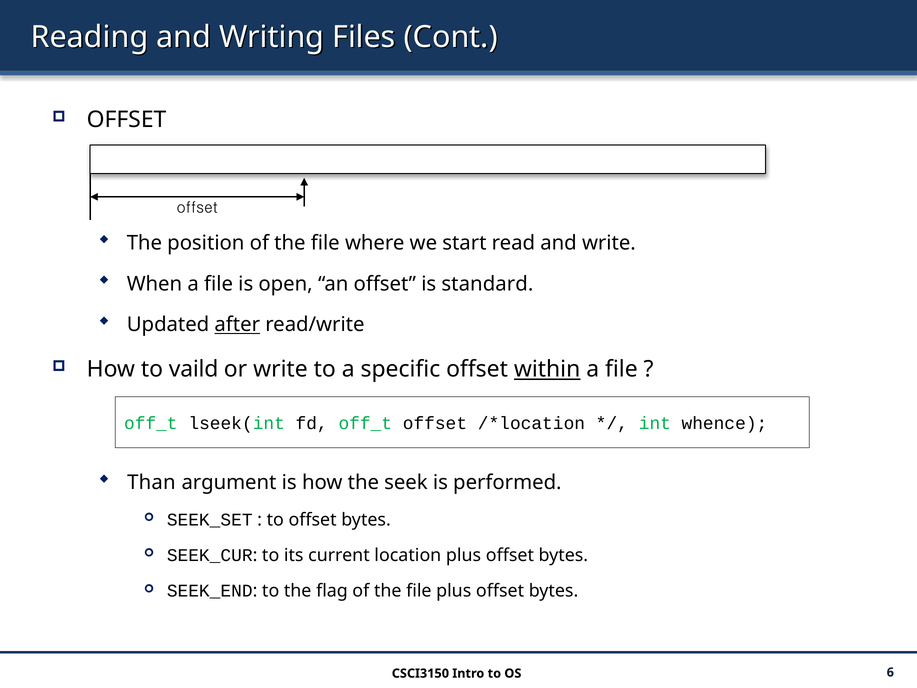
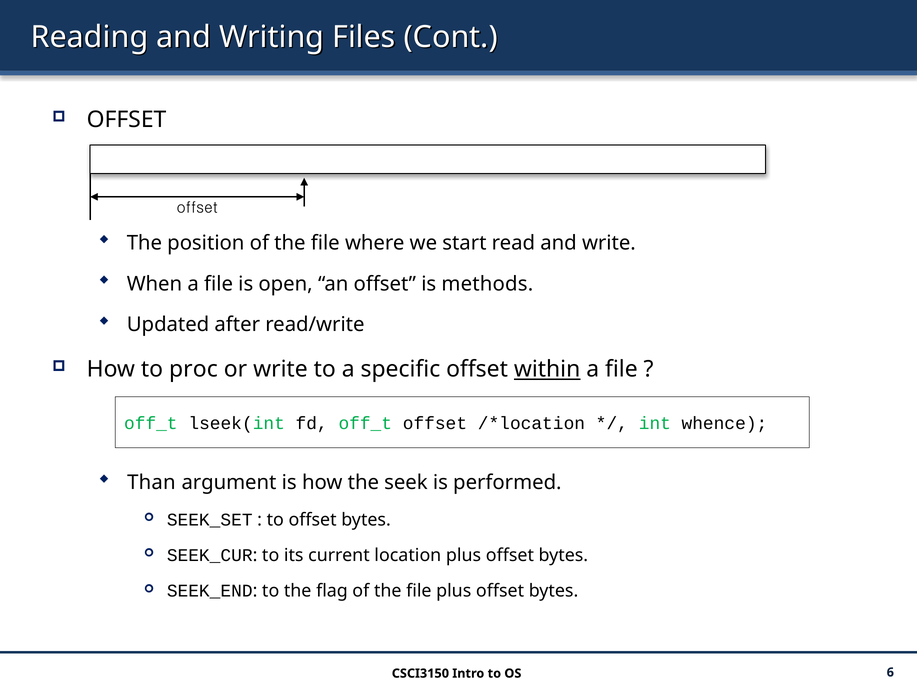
standard: standard -> methods
after underline: present -> none
vaild: vaild -> proc
